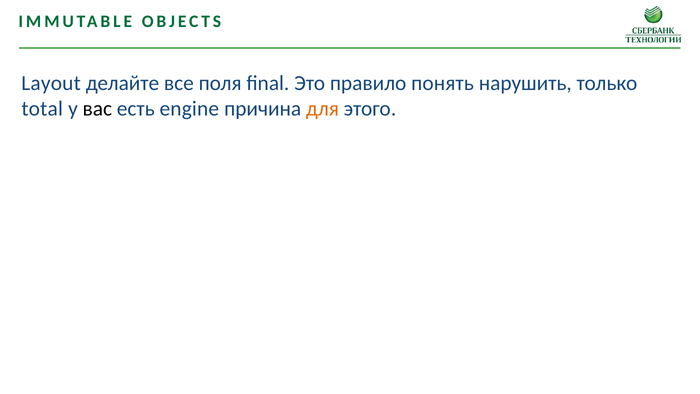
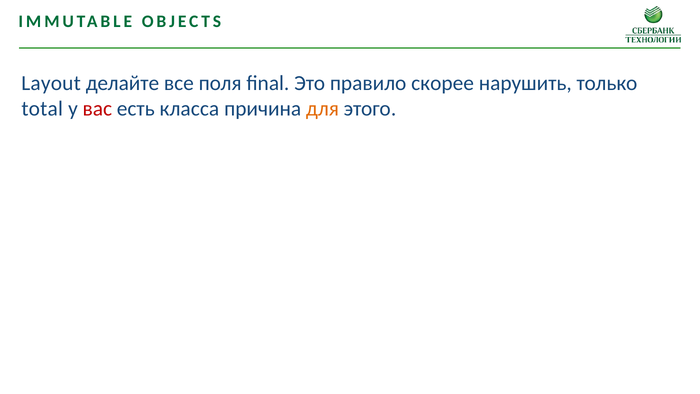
понять: понять -> скорее
вас colour: black -> red
engine: engine -> класса
